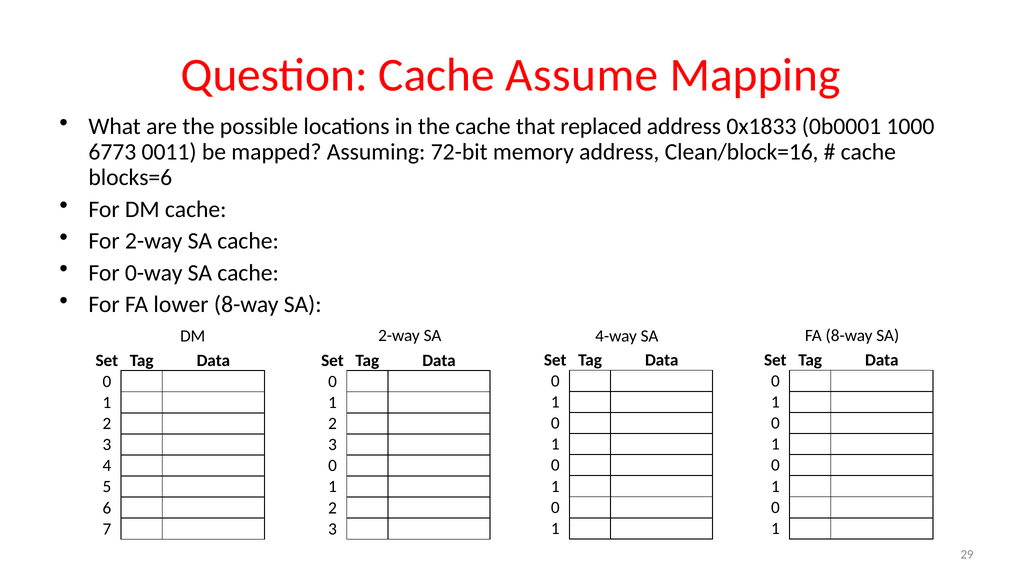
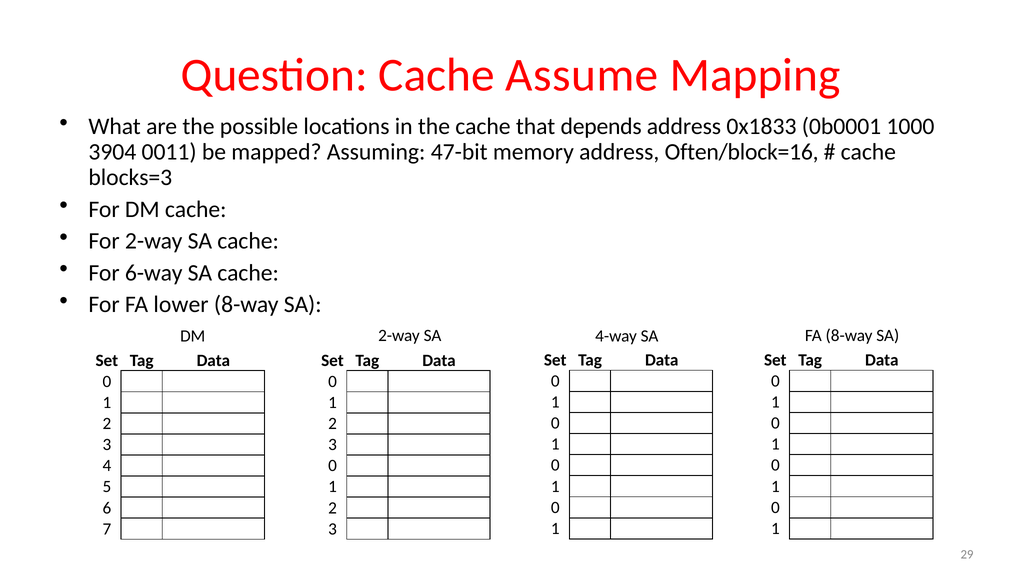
replaced: replaced -> depends
6773: 6773 -> 3904
72-bit: 72-bit -> 47-bit
Clean/block=16: Clean/block=16 -> Often/block=16
blocks=6: blocks=6 -> blocks=3
0-way: 0-way -> 6-way
